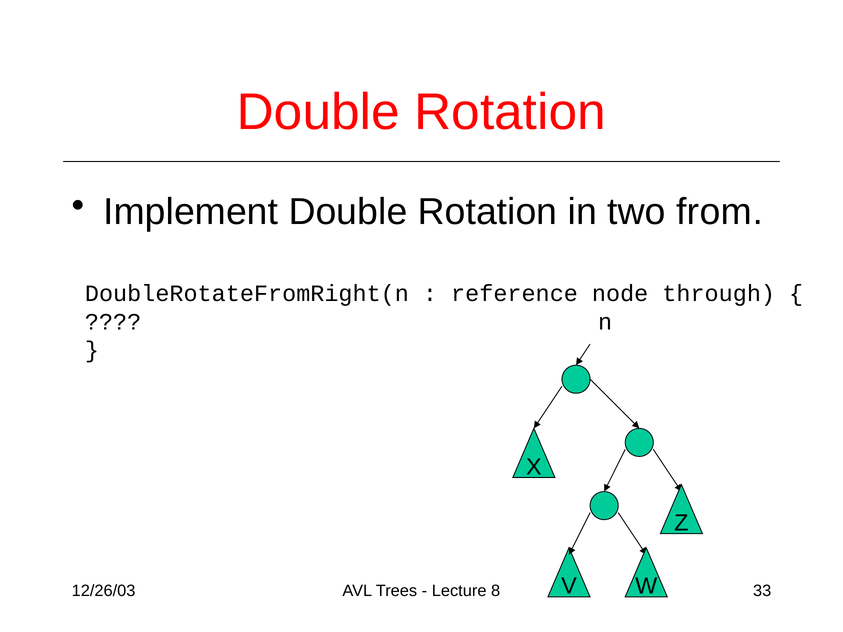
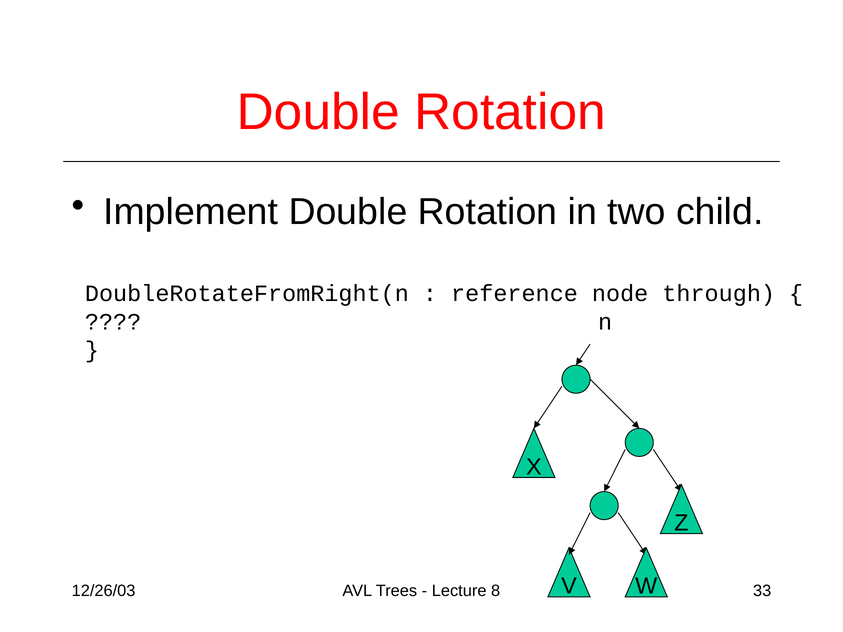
from: from -> child
